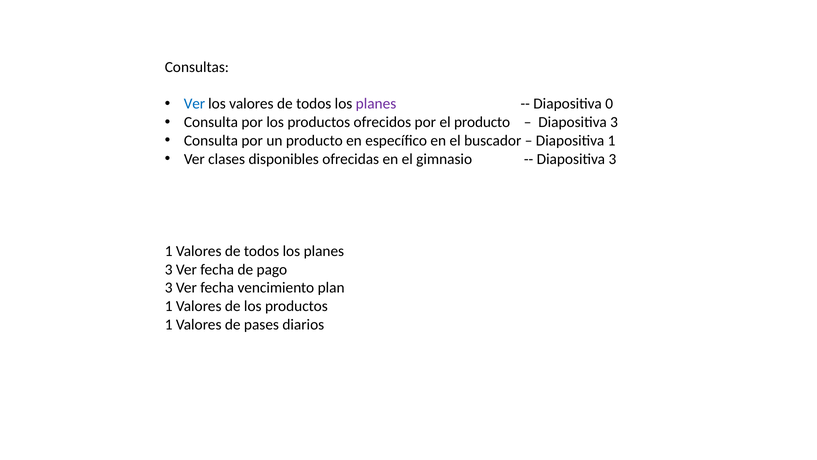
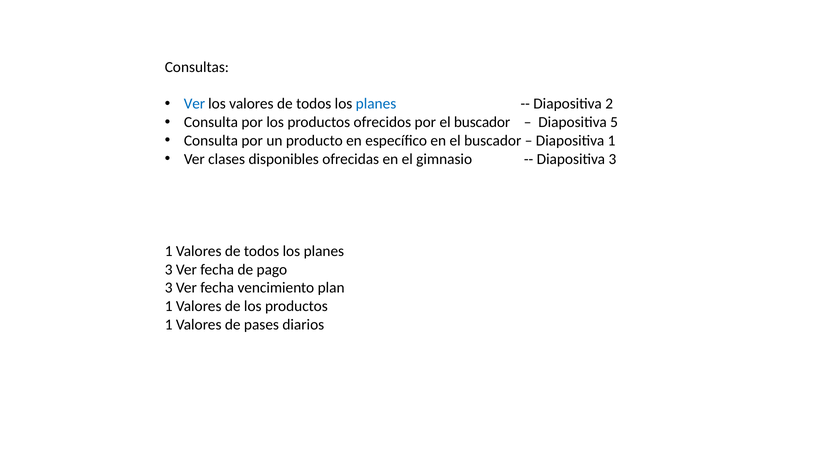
planes at (376, 104) colour: purple -> blue
0: 0 -> 2
por el producto: producto -> buscador
3 at (614, 122): 3 -> 5
